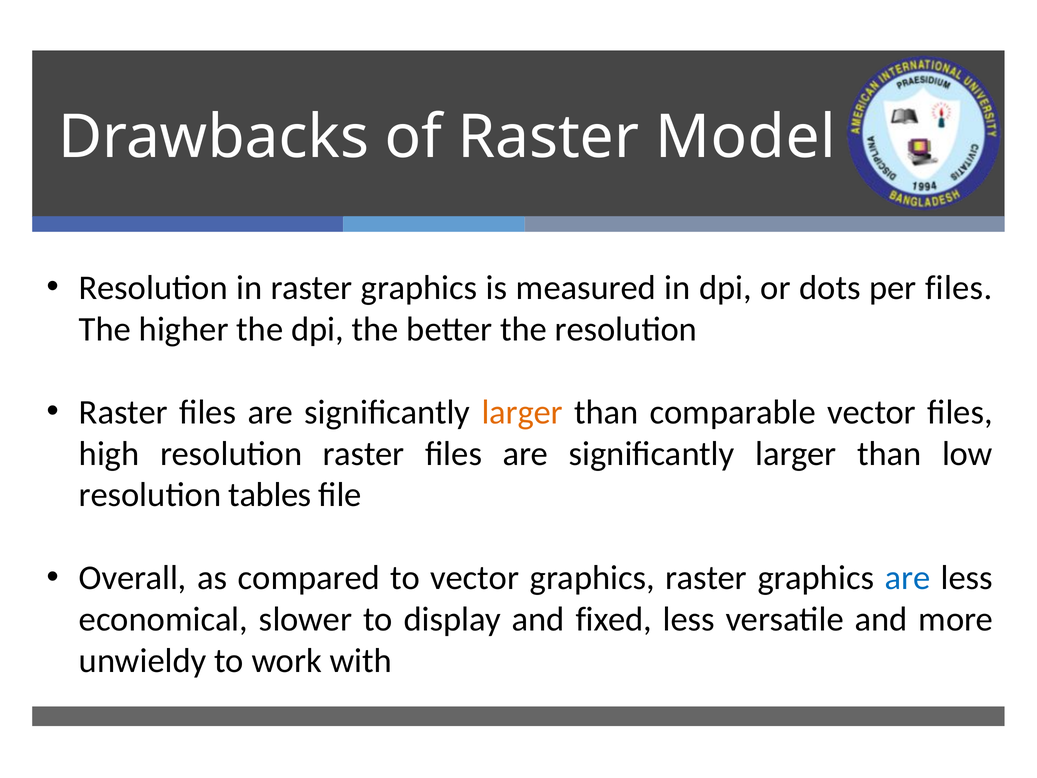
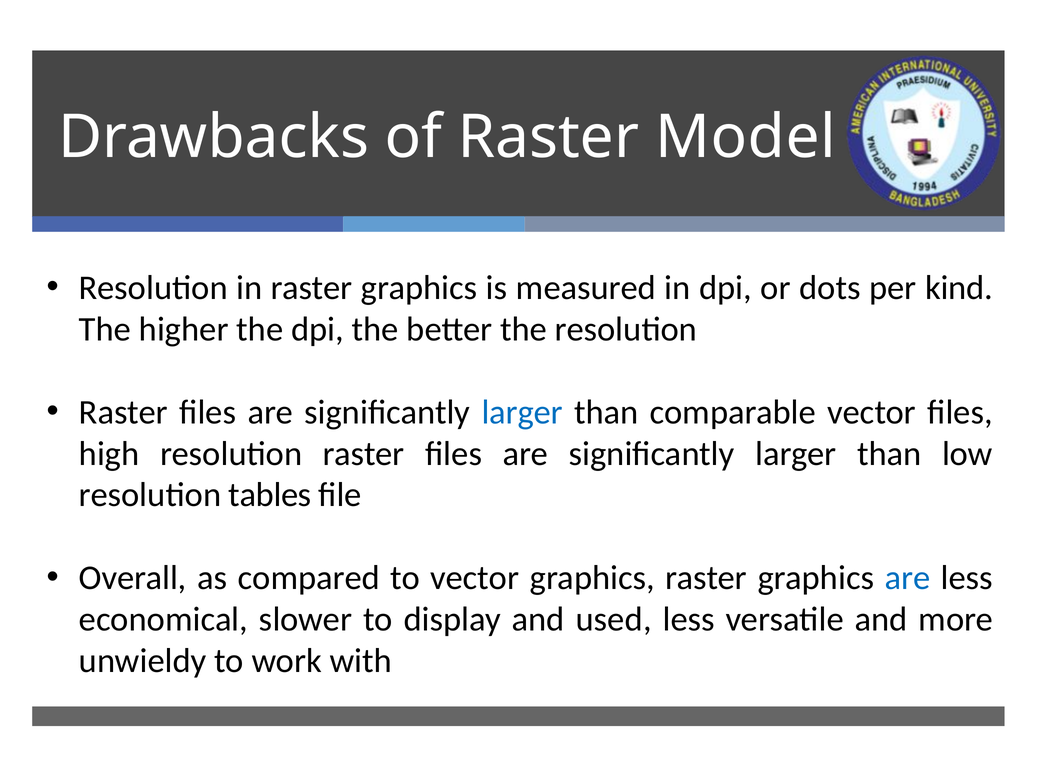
per files: files -> kind
larger at (522, 412) colour: orange -> blue
fixed: fixed -> used
